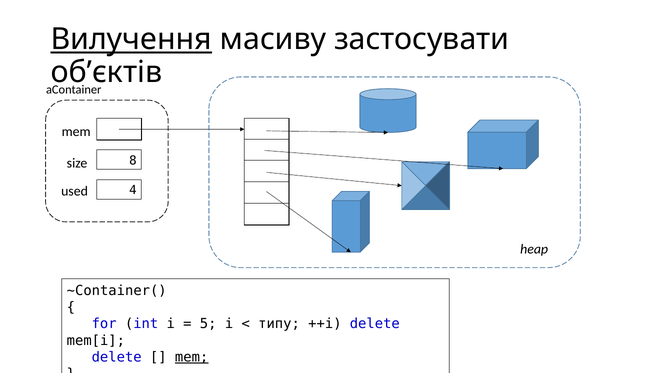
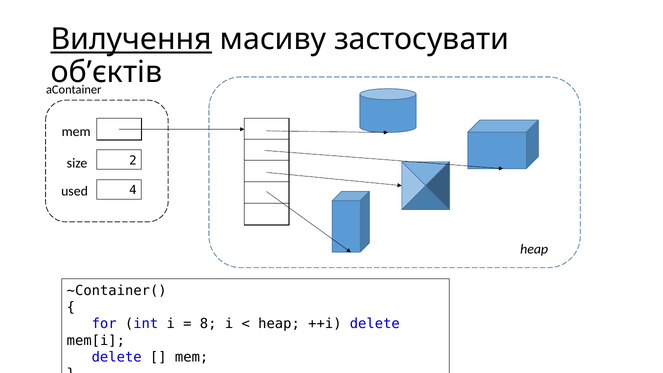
8: 8 -> 2
5: 5 -> 8
типу at (279, 324): типу -> heap
mem at (192, 357) underline: present -> none
